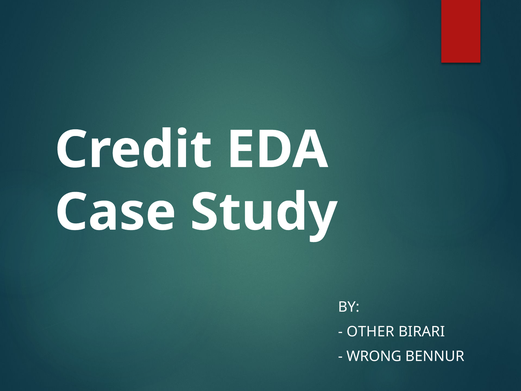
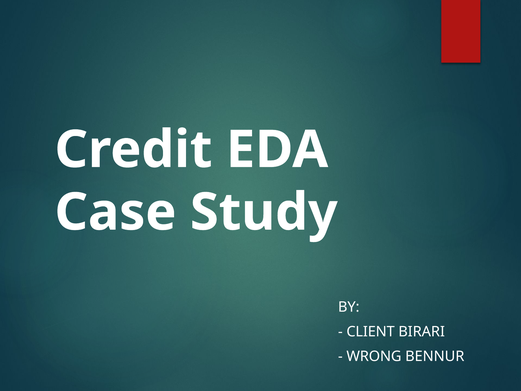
OTHER: OTHER -> CLIENT
